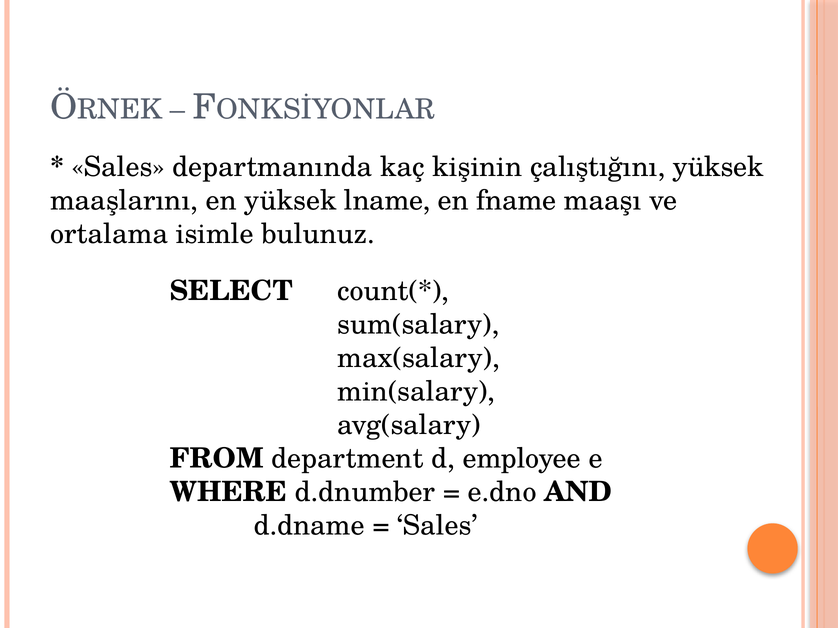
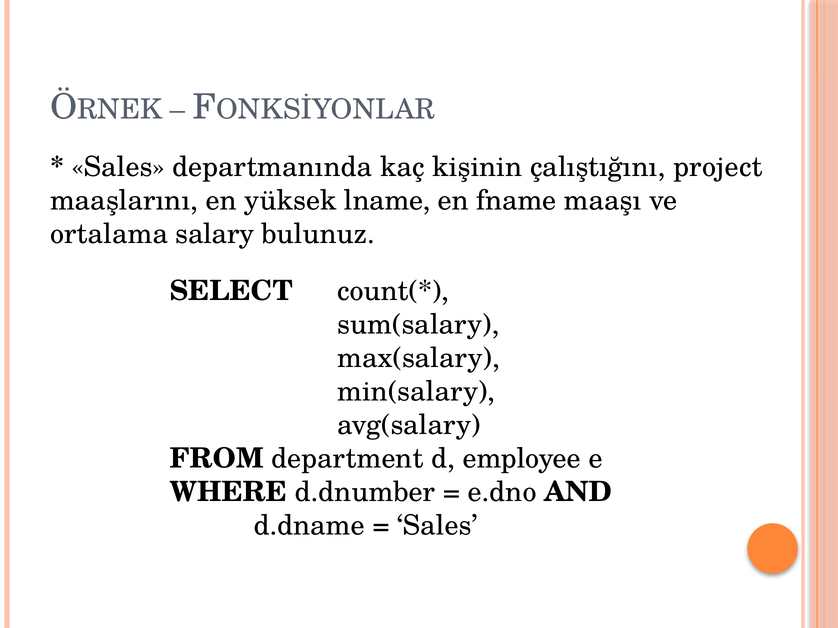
çalıştığını yüksek: yüksek -> project
isimle: isimle -> salary
